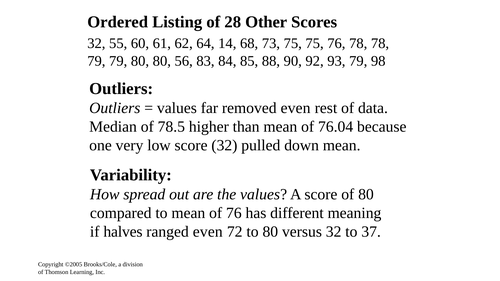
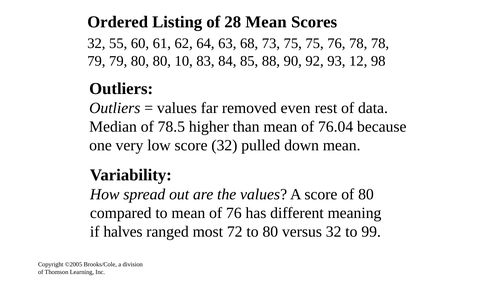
28 Other: Other -> Mean
14: 14 -> 63
56: 56 -> 10
93 79: 79 -> 12
ranged even: even -> most
37: 37 -> 99
